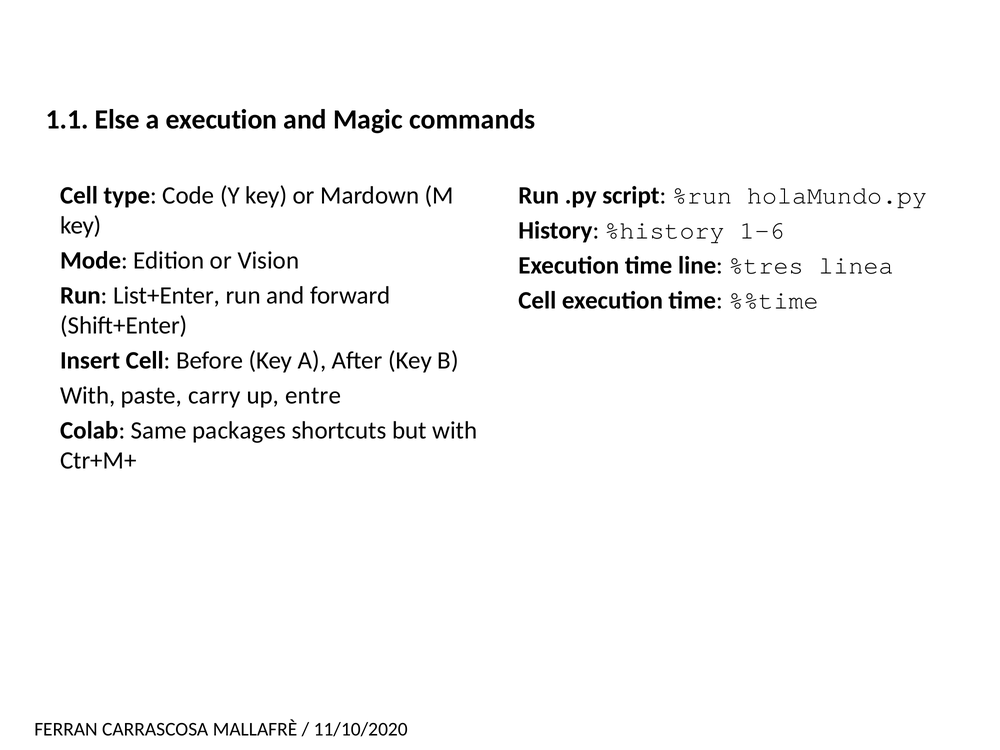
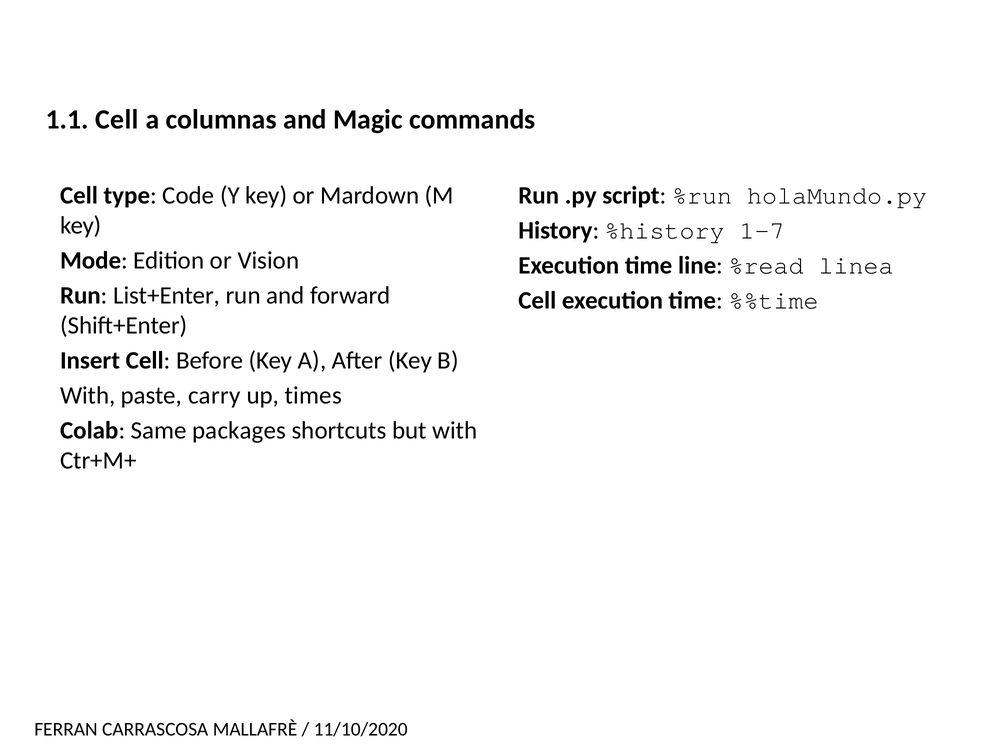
1.1 Else: Else -> Cell
a execution: execution -> columnas
1-6: 1-6 -> 1-7
%tres: %tres -> %read
entre: entre -> times
